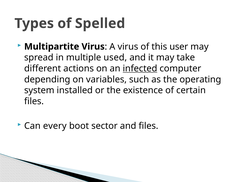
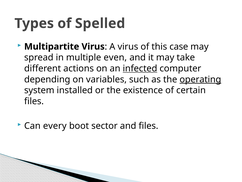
user: user -> case
used: used -> even
operating underline: none -> present
